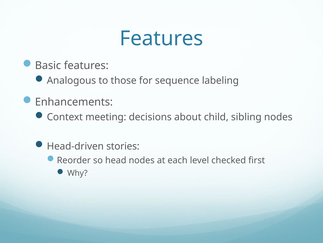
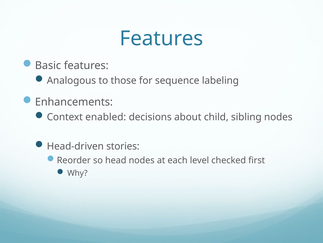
meeting: meeting -> enabled
